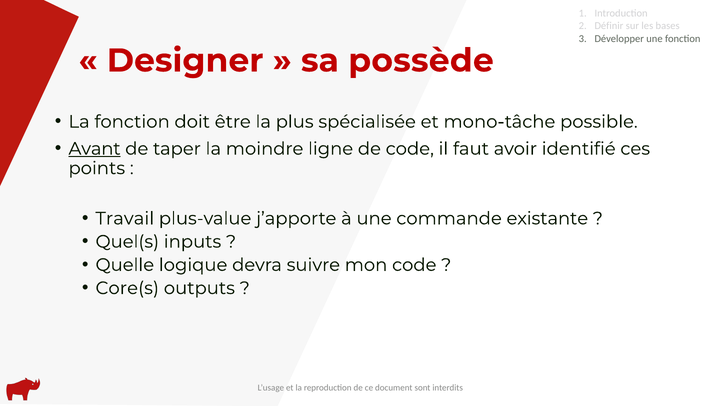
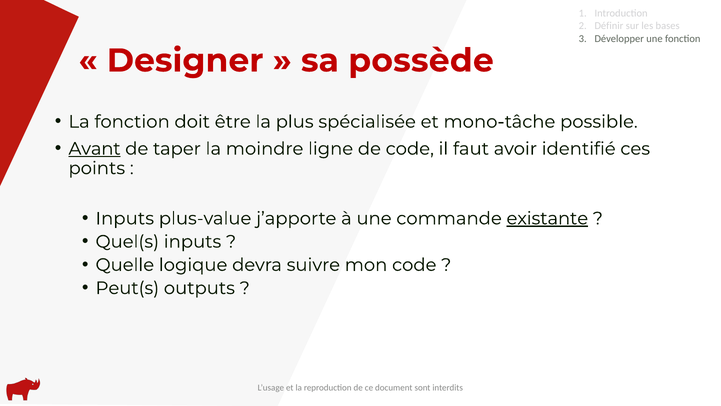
Travail at (125, 218): Travail -> Inputs
existante underline: none -> present
Core(s: Core(s -> Peut(s
